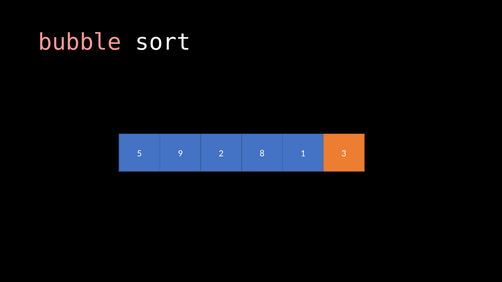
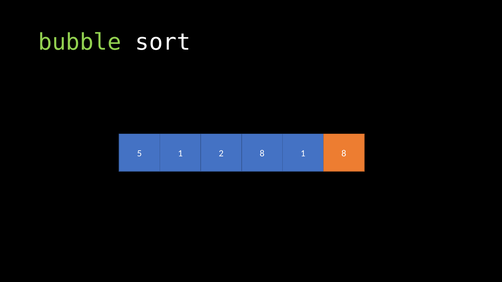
bubble colour: pink -> light green
5 9: 9 -> 1
1 3: 3 -> 8
